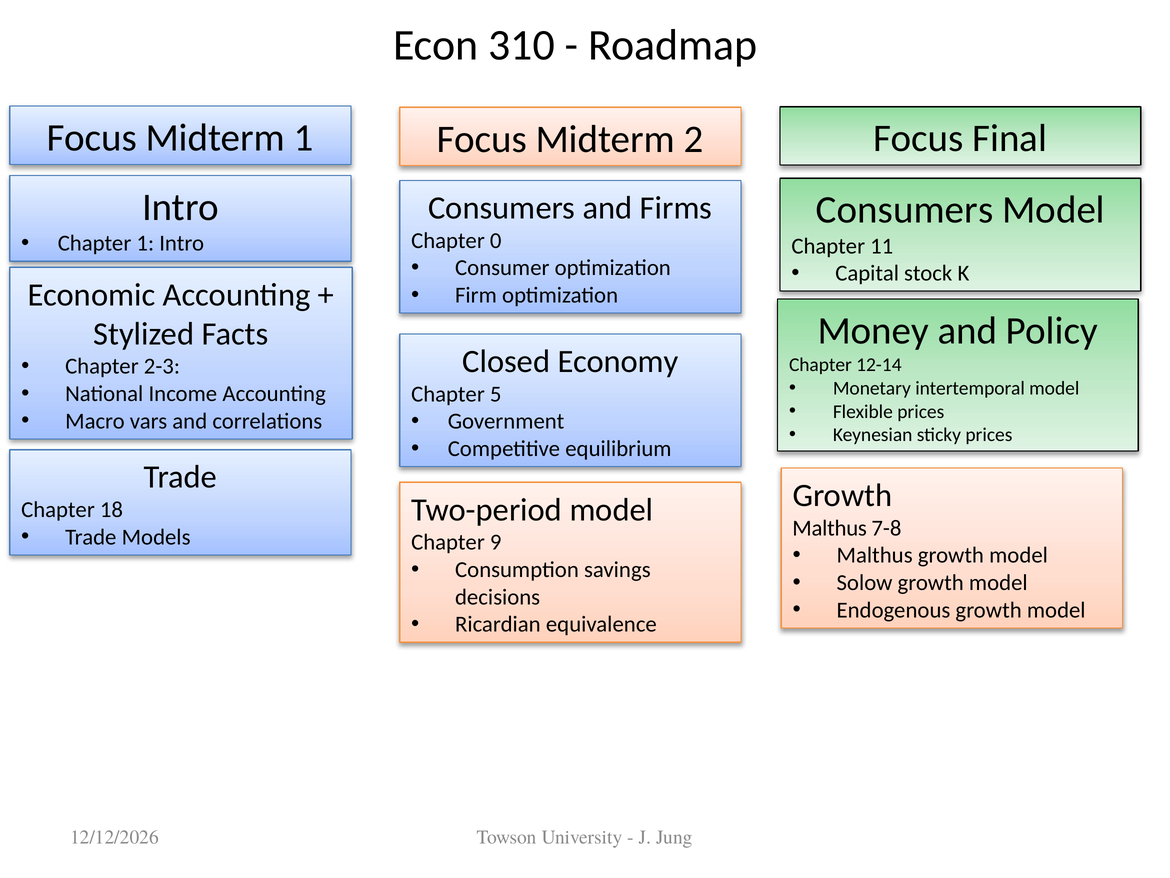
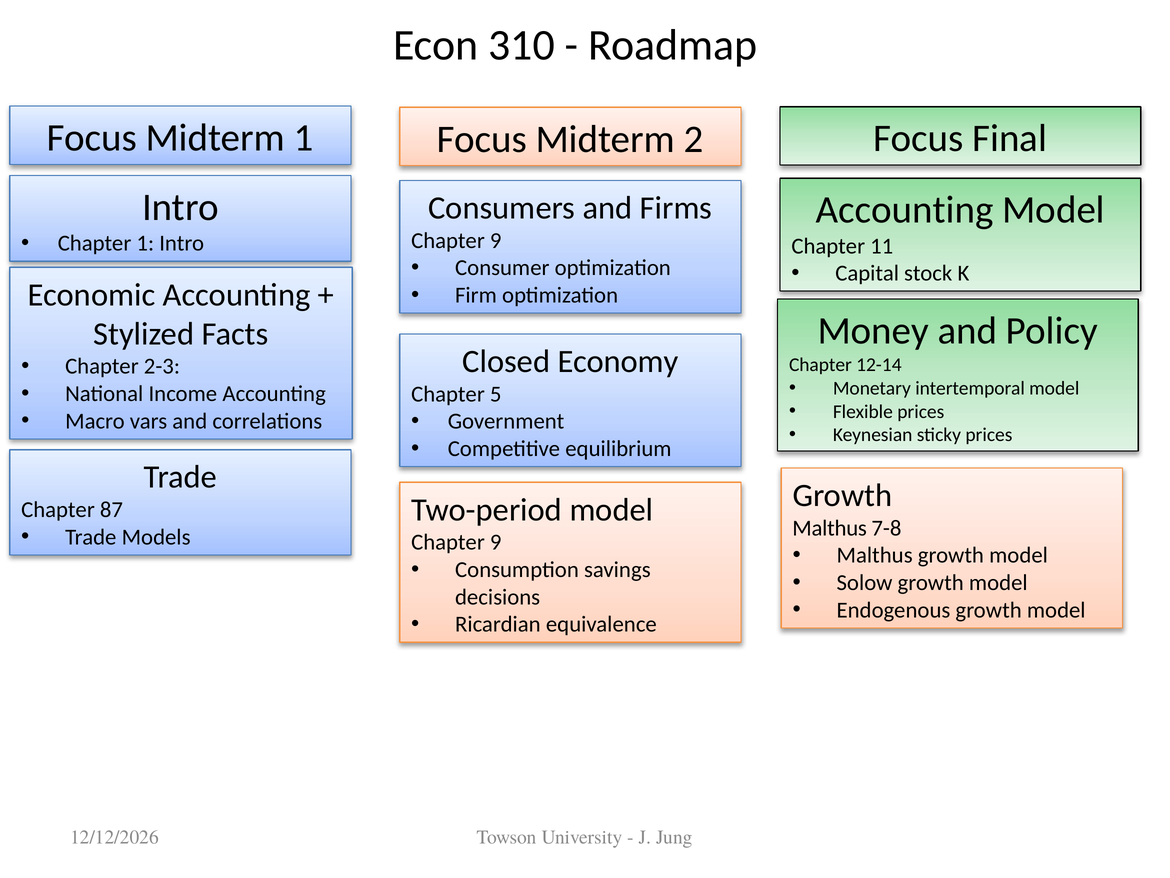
Consumers at (904, 210): Consumers -> Accounting
0 at (496, 240): 0 -> 9
18: 18 -> 87
